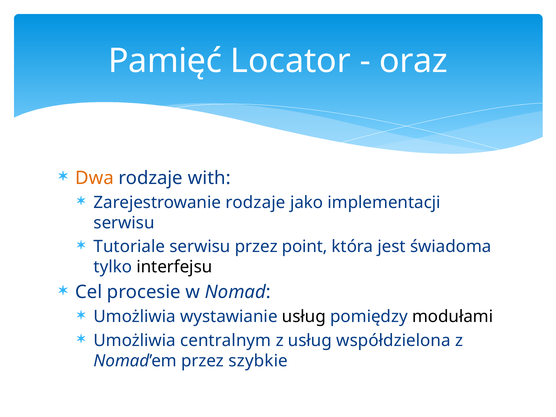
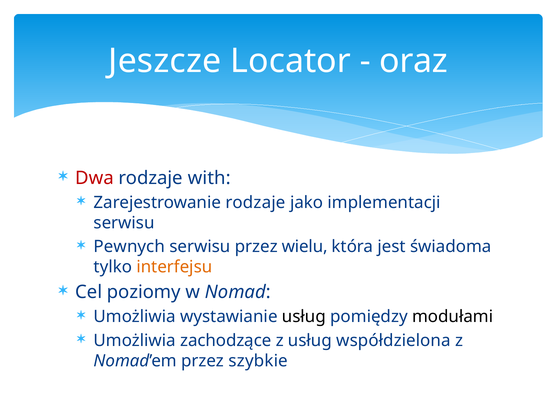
Pamięć: Pamięć -> Jeszcze
Dwa colour: orange -> red
Tutoriale: Tutoriale -> Pewnych
point: point -> wielu
interfejsu colour: black -> orange
procesie: procesie -> poziomy
centralnym: centralnym -> zachodzące
